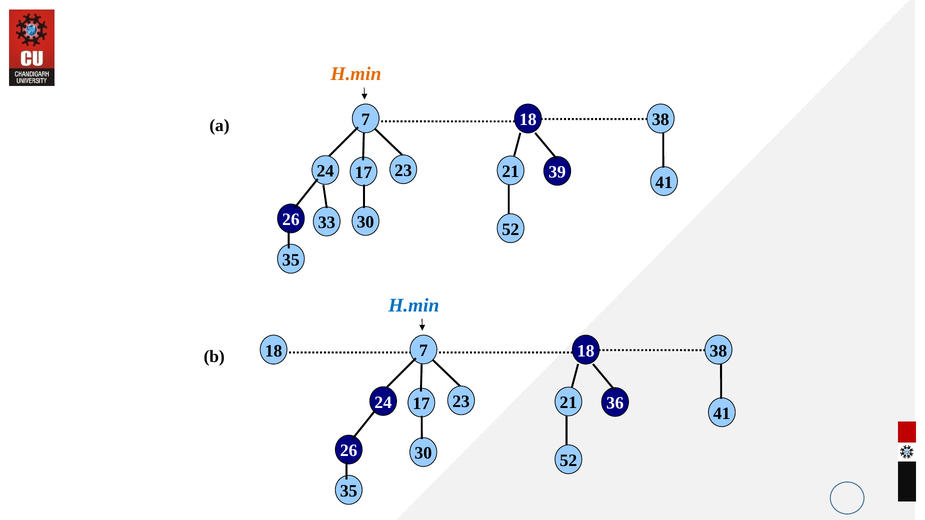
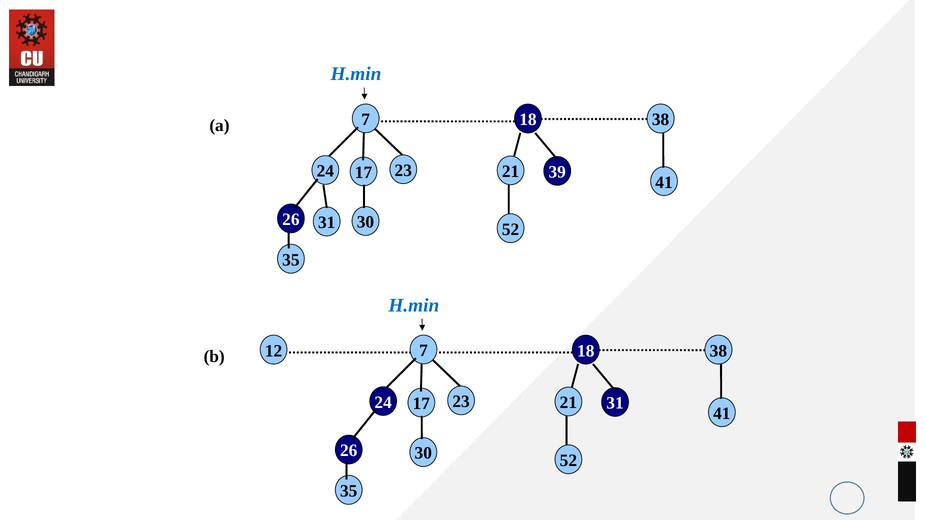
H.min at (356, 74) colour: orange -> blue
26 33: 33 -> 31
b 18: 18 -> 12
24 36: 36 -> 31
